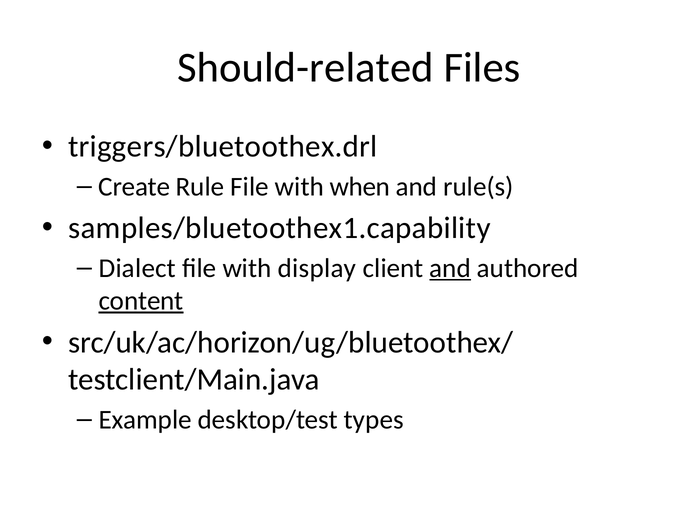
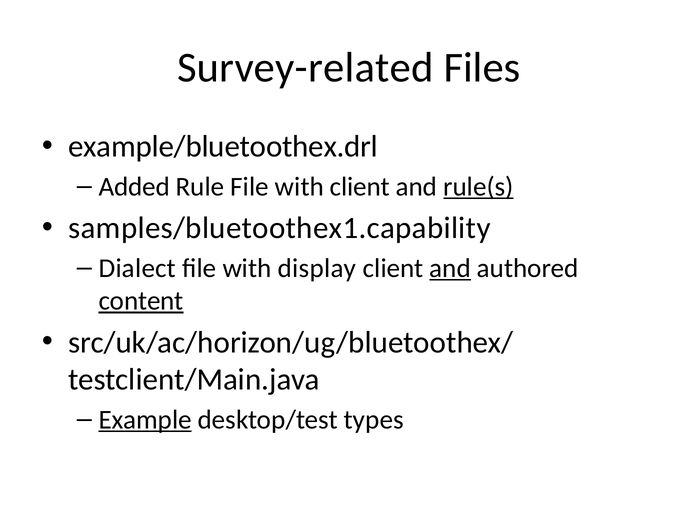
Should-related: Should-related -> Survey-related
triggers/bluetoothex.drl: triggers/bluetoothex.drl -> example/bluetoothex.drl
Create: Create -> Added
with when: when -> client
rule(s underline: none -> present
Example underline: none -> present
